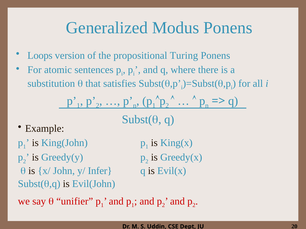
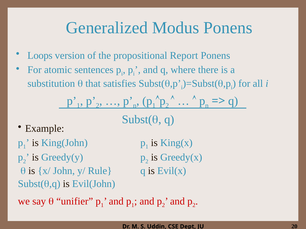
Turing: Turing -> Report
Infer: Infer -> Rule
